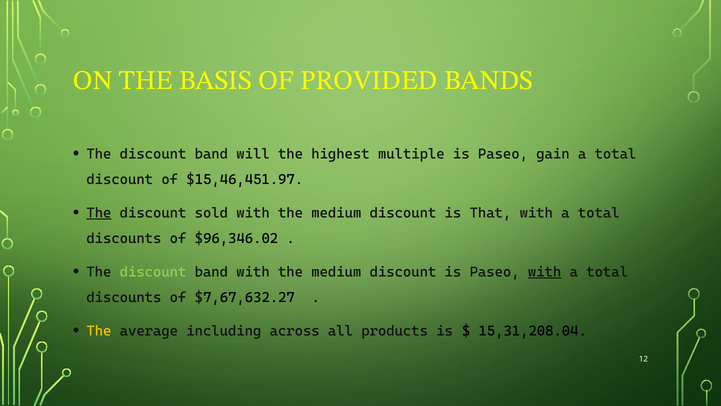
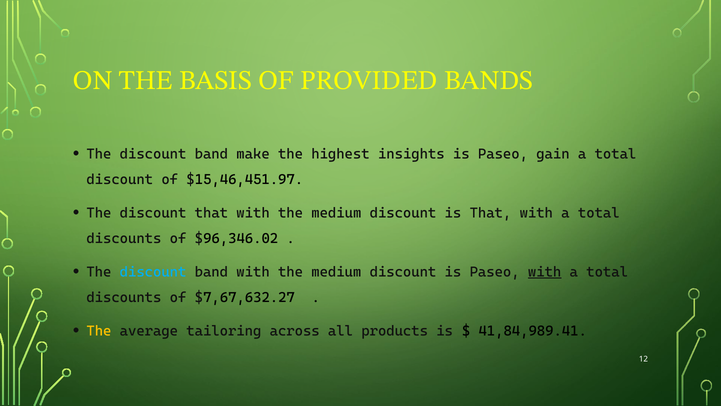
will: will -> make
multiple: multiple -> insights
The at (99, 213) underline: present -> none
discount sold: sold -> that
discount at (153, 272) colour: light green -> light blue
including: including -> tailoring
15,31,208.04: 15,31,208.04 -> 41,84,989.41
